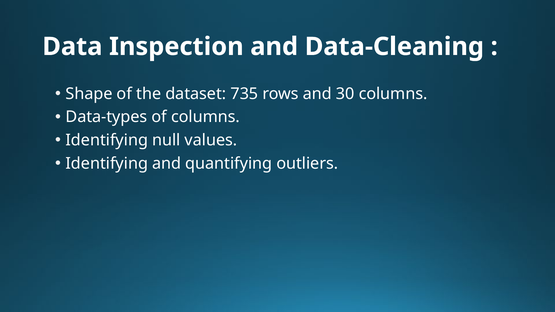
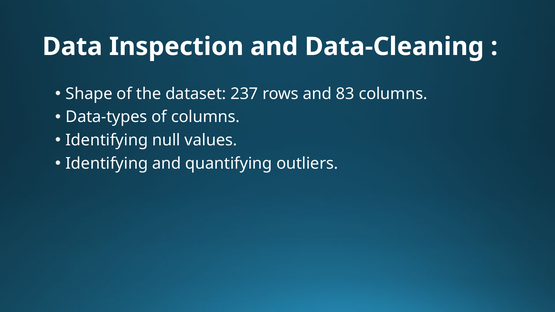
735: 735 -> 237
30: 30 -> 83
